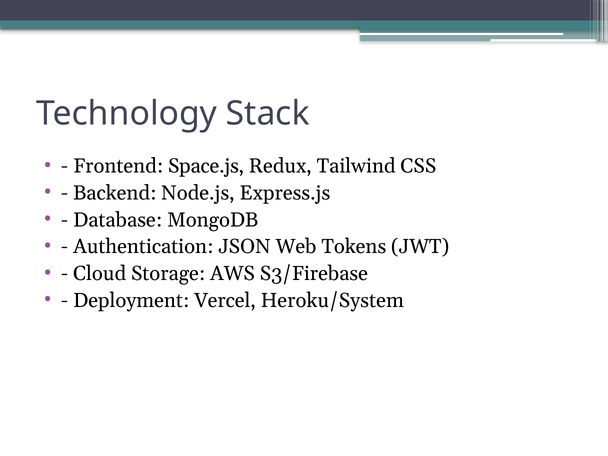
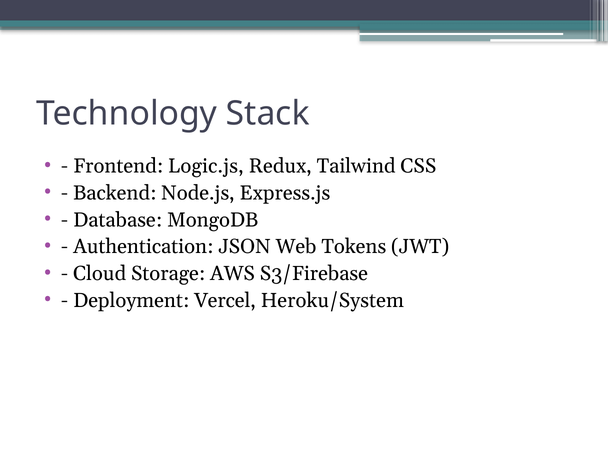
Space.js: Space.js -> Logic.js
